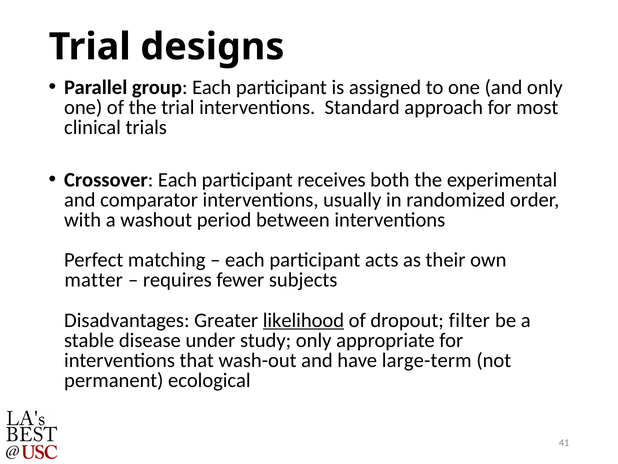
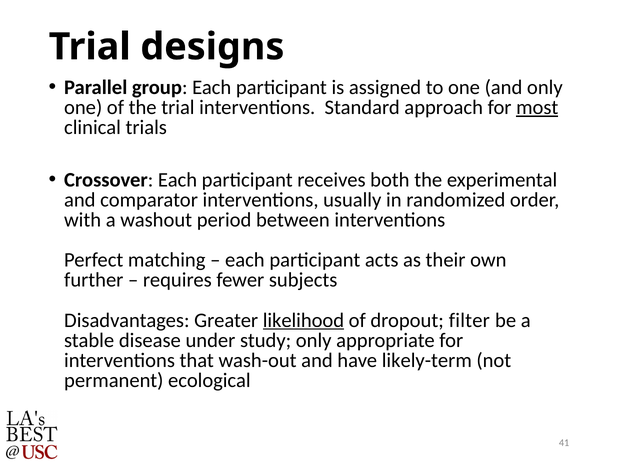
most underline: none -> present
matter: matter -> further
large-term: large-term -> likely-term
